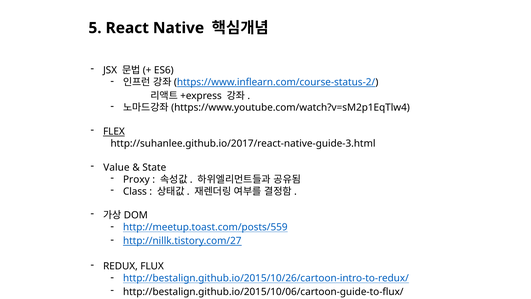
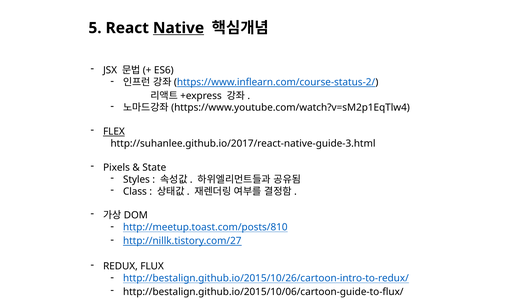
Native underline: none -> present
Value: Value -> Pixels
Proxy: Proxy -> Styles
http://meetup.toast.com/posts/559: http://meetup.toast.com/posts/559 -> http://meetup.toast.com/posts/810
